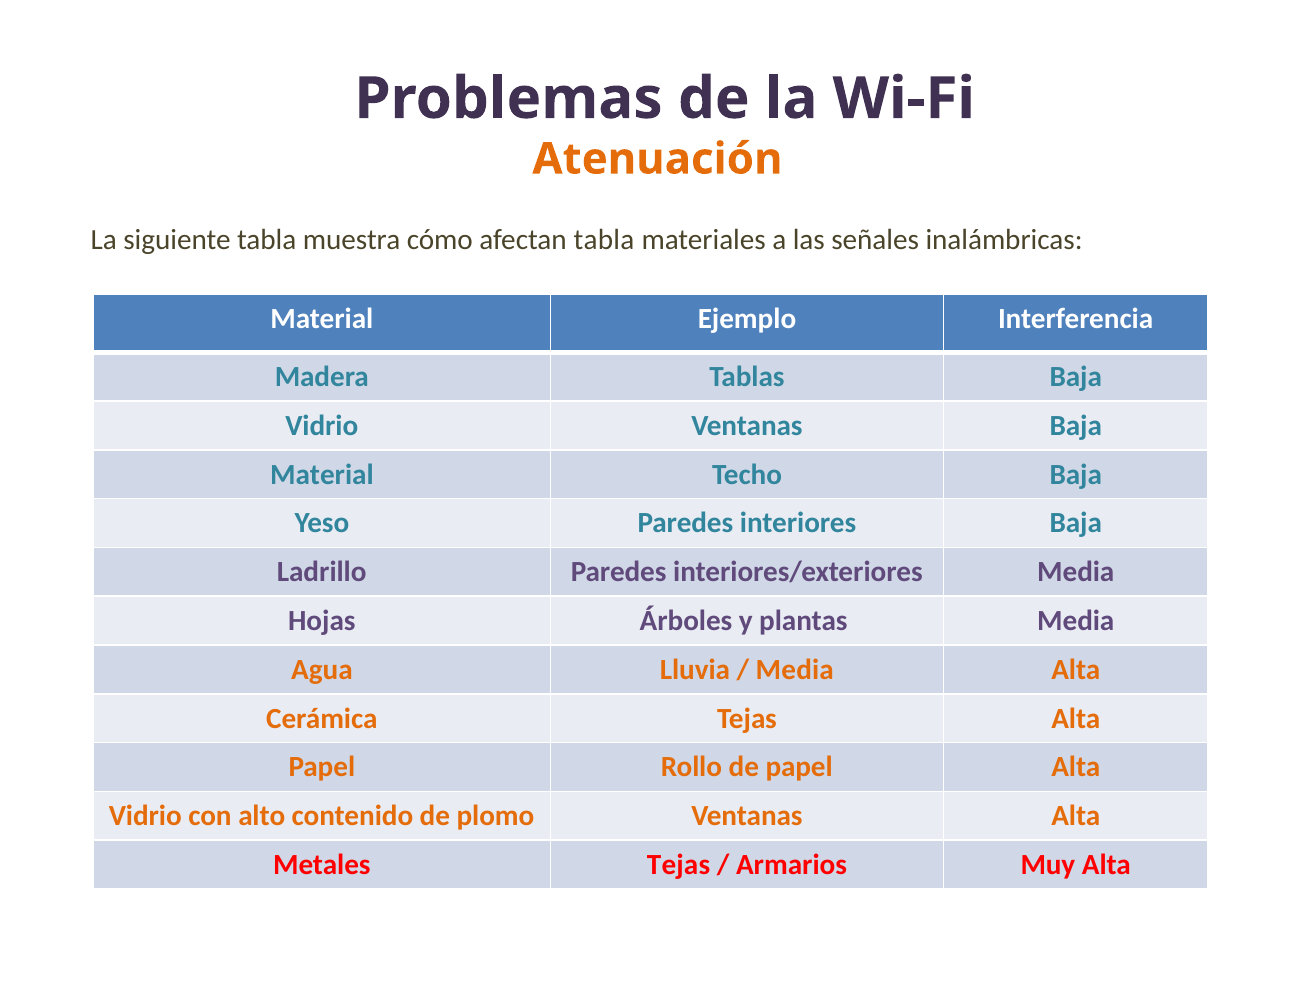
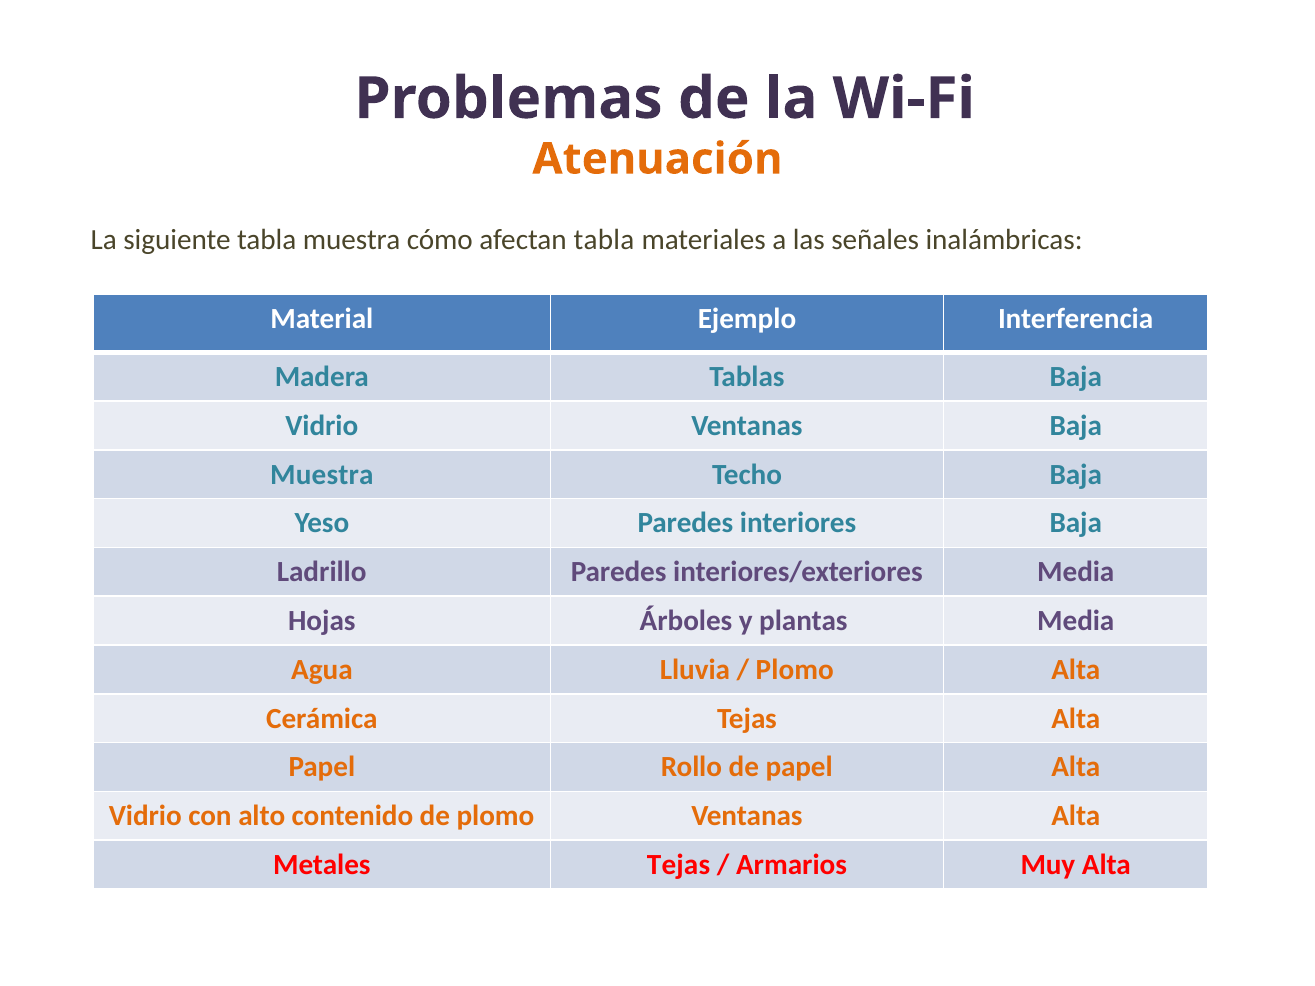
Material at (322, 475): Material -> Muestra
Media at (795, 670): Media -> Plomo
